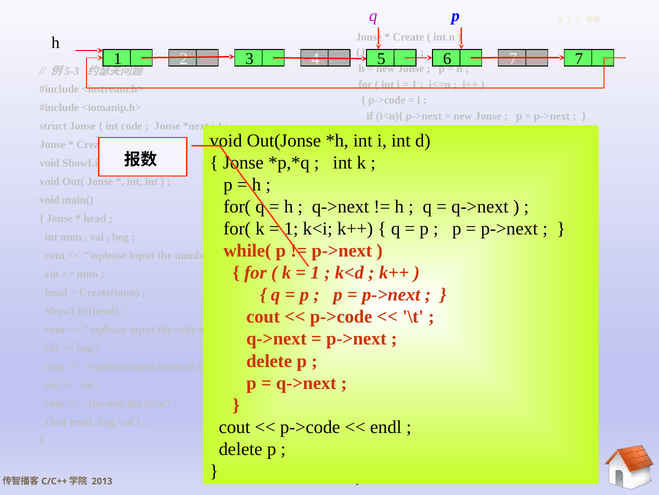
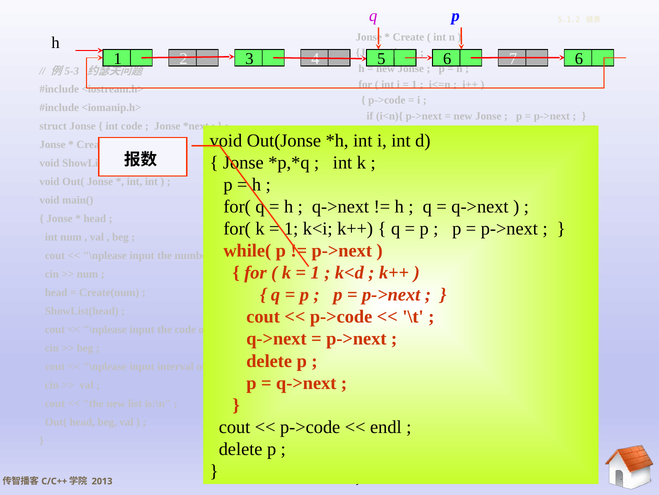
7 7: 7 -> 6
